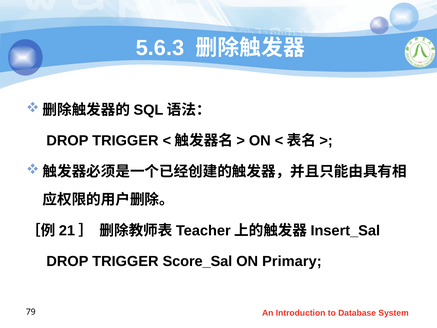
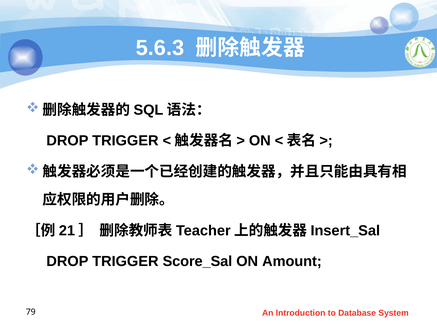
Primary: Primary -> Amount
